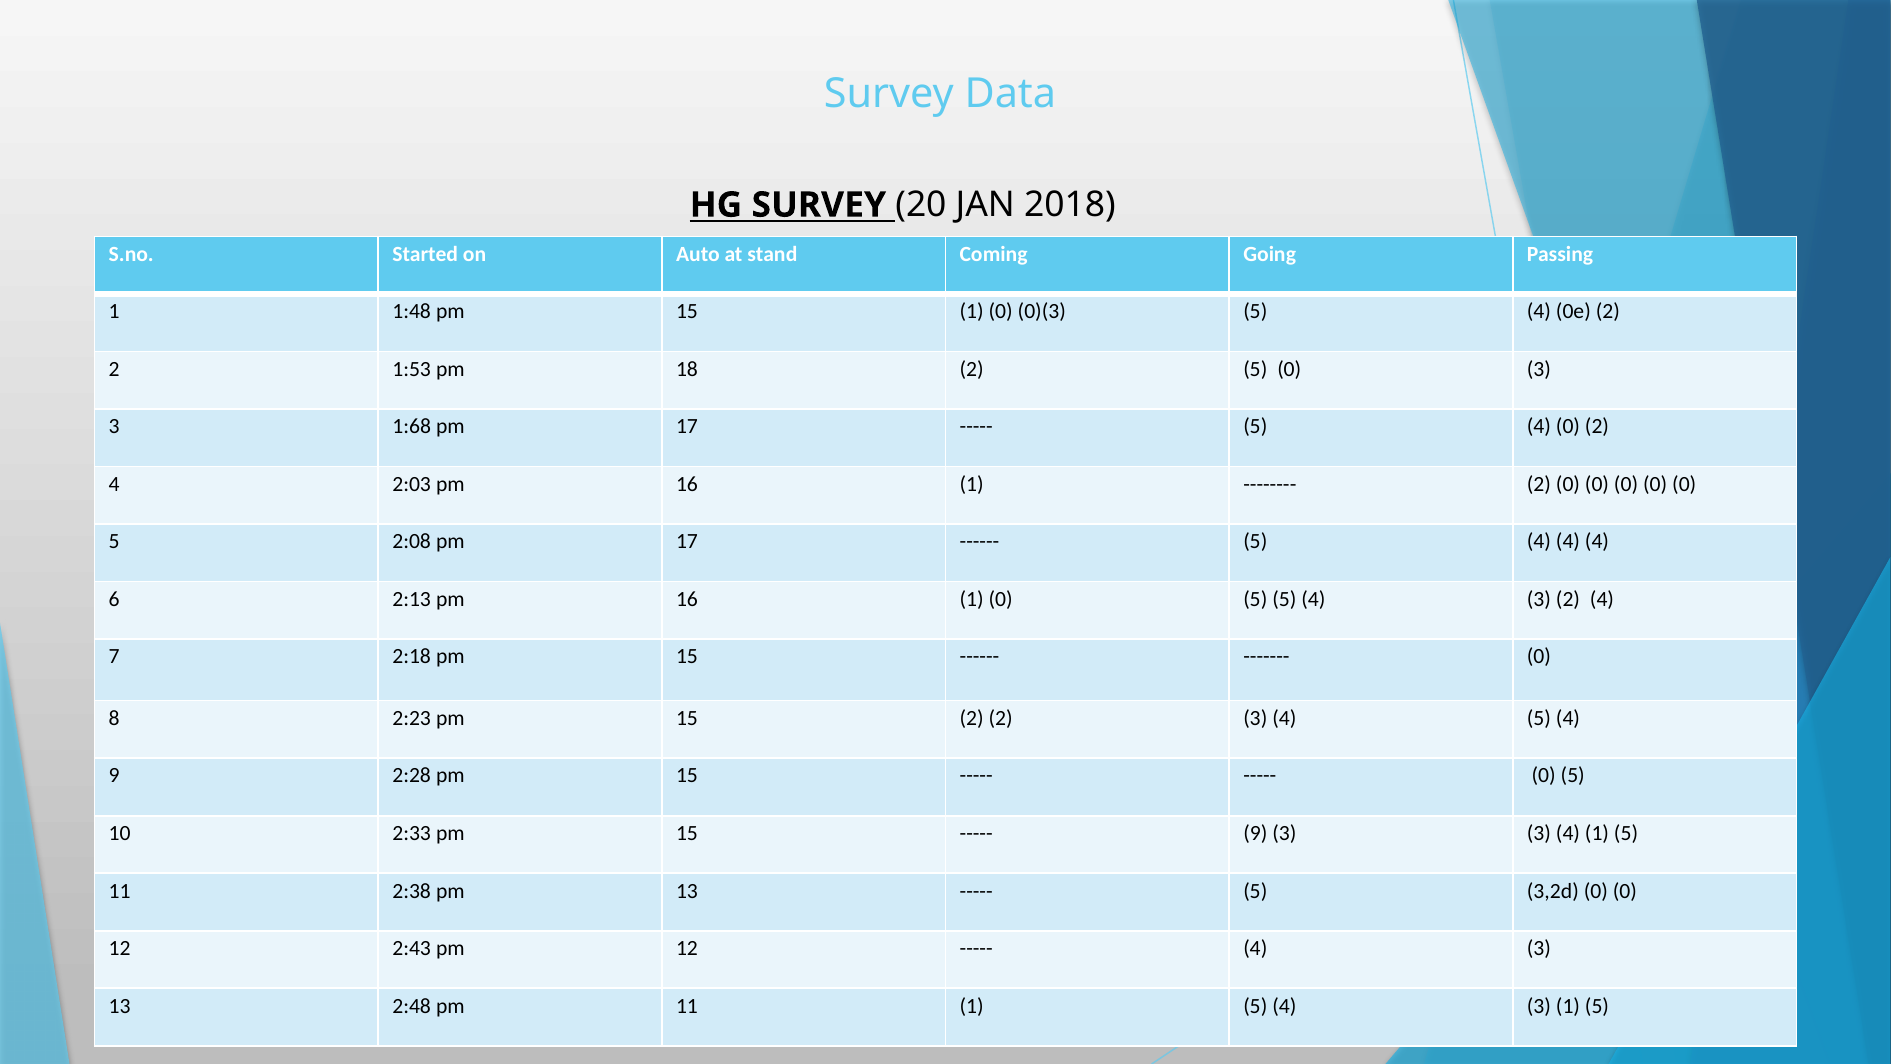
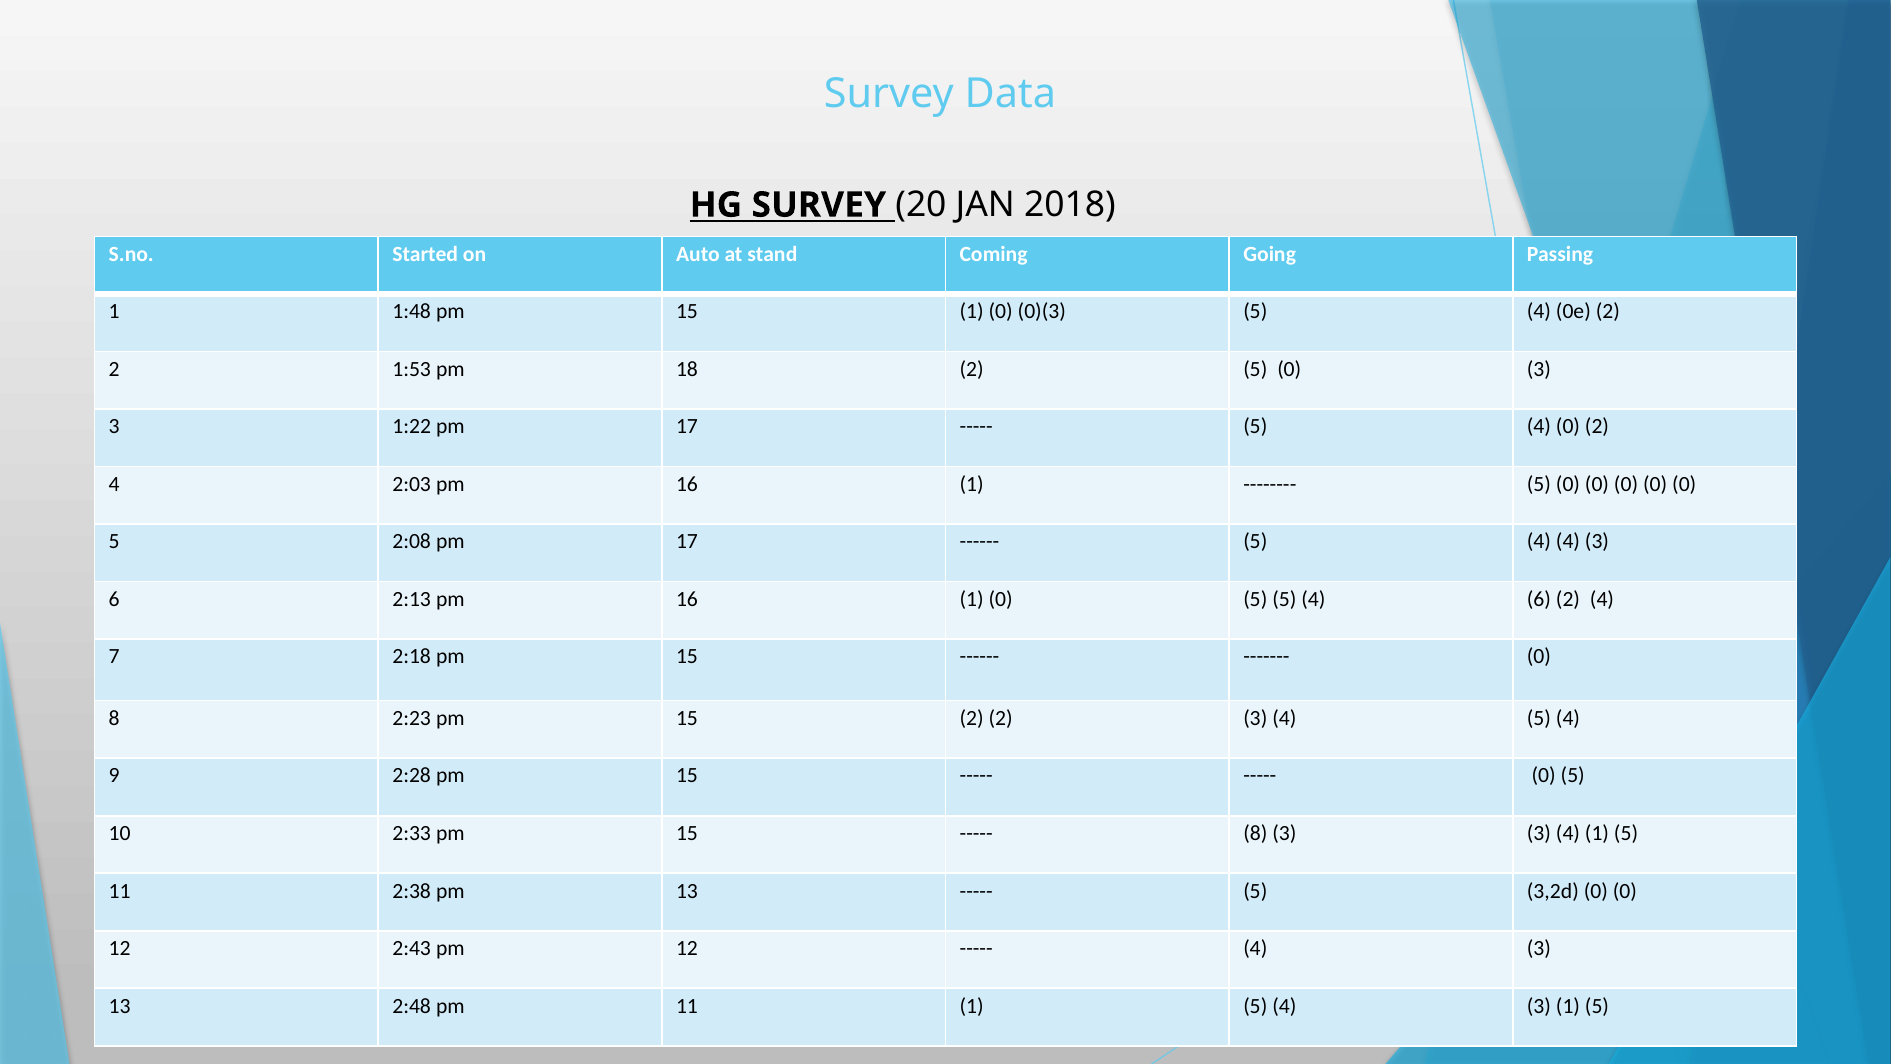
1:68: 1:68 -> 1:22
2 at (1539, 484): 2 -> 5
4 4 4: 4 -> 3
5 5 4 3: 3 -> 6
9 at (1255, 833): 9 -> 8
